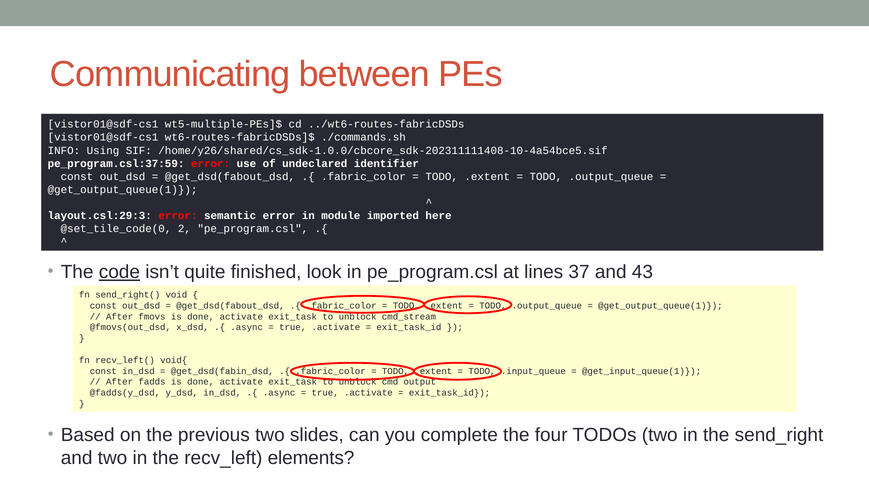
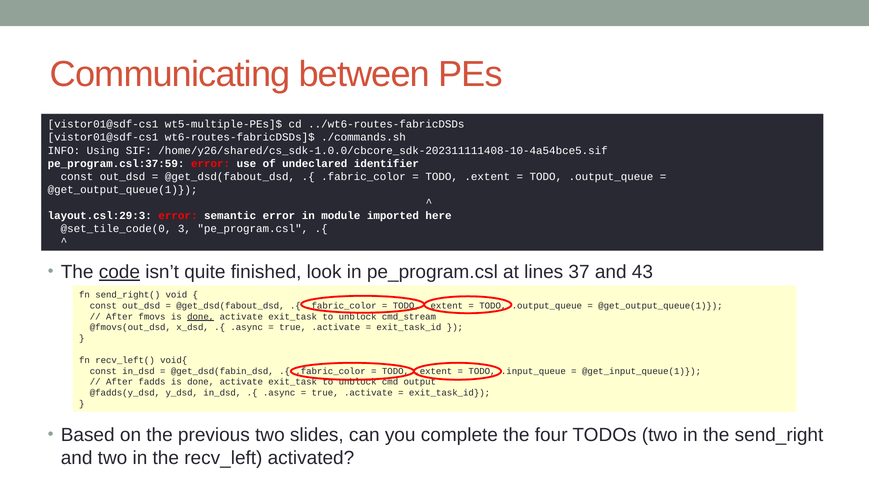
2: 2 -> 3
done at (201, 316) underline: none -> present
elements: elements -> activated
